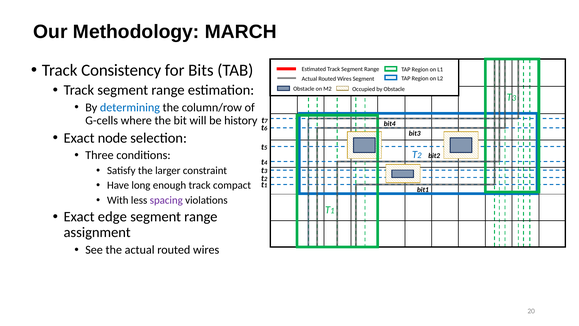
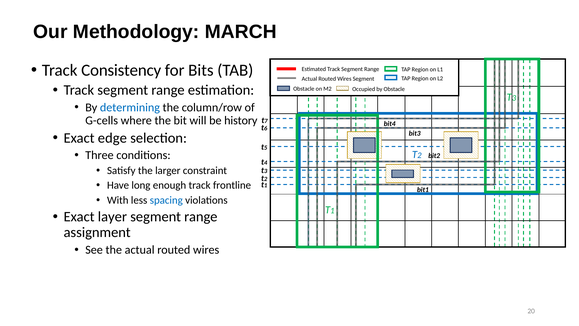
node: node -> edge
compact: compact -> frontline
spacing colour: purple -> blue
edge: edge -> layer
